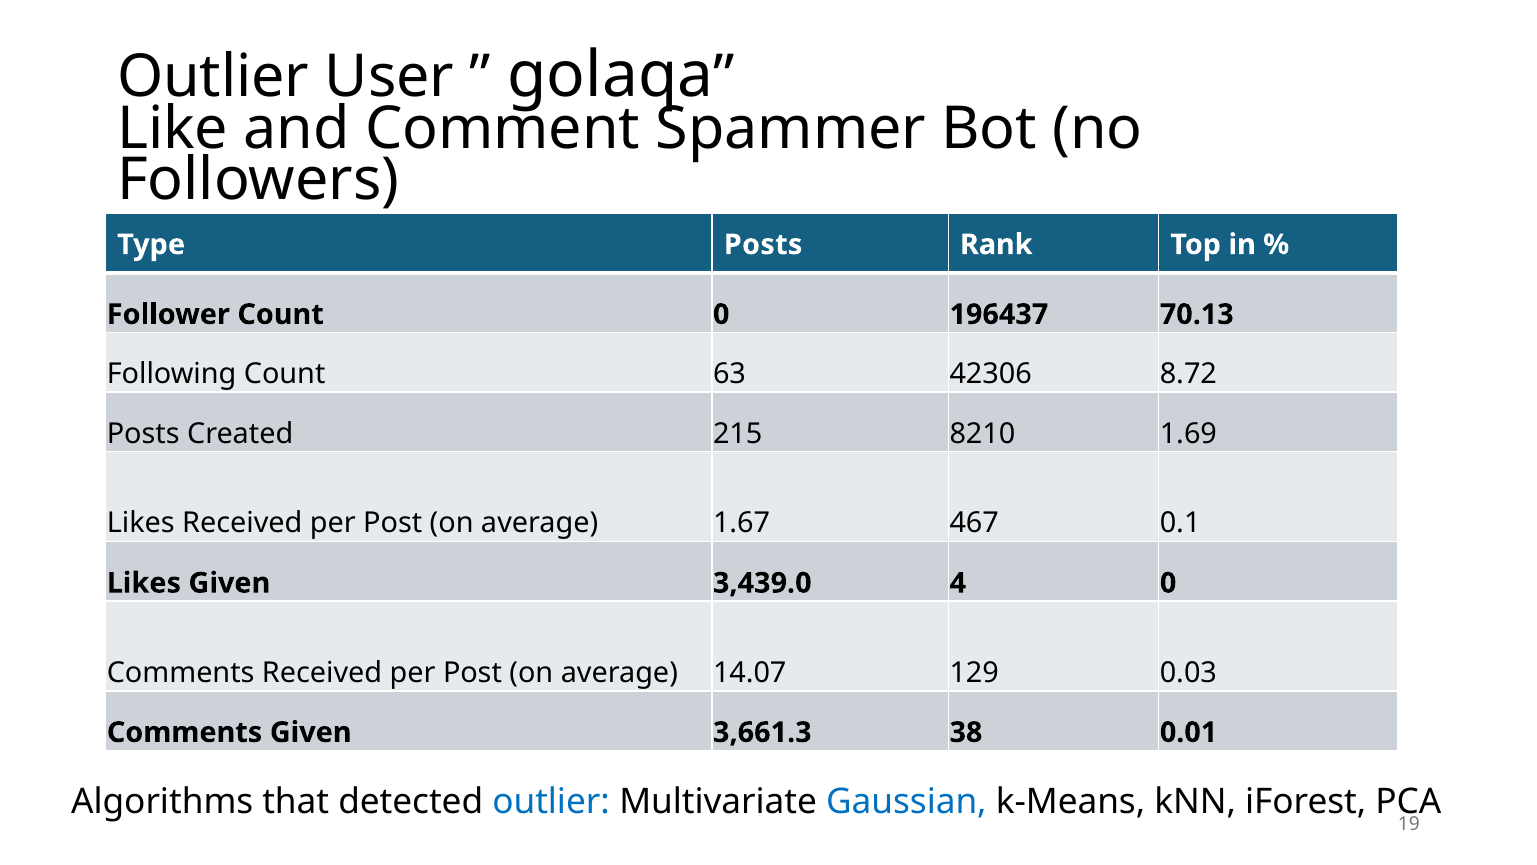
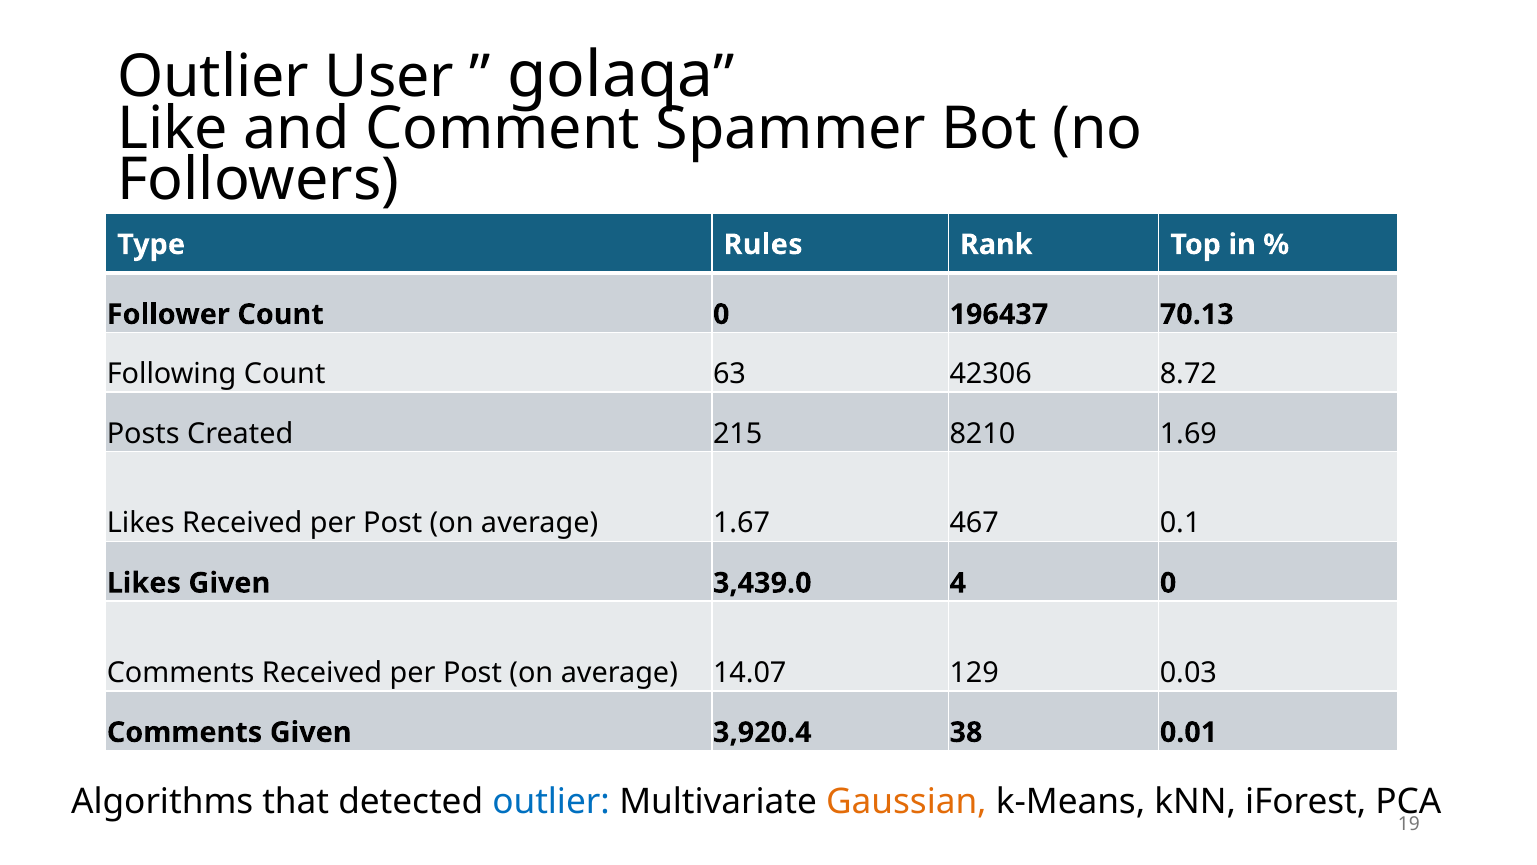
Type Posts: Posts -> Rules
3,661.3: 3,661.3 -> 3,920.4
Gaussian colour: blue -> orange
